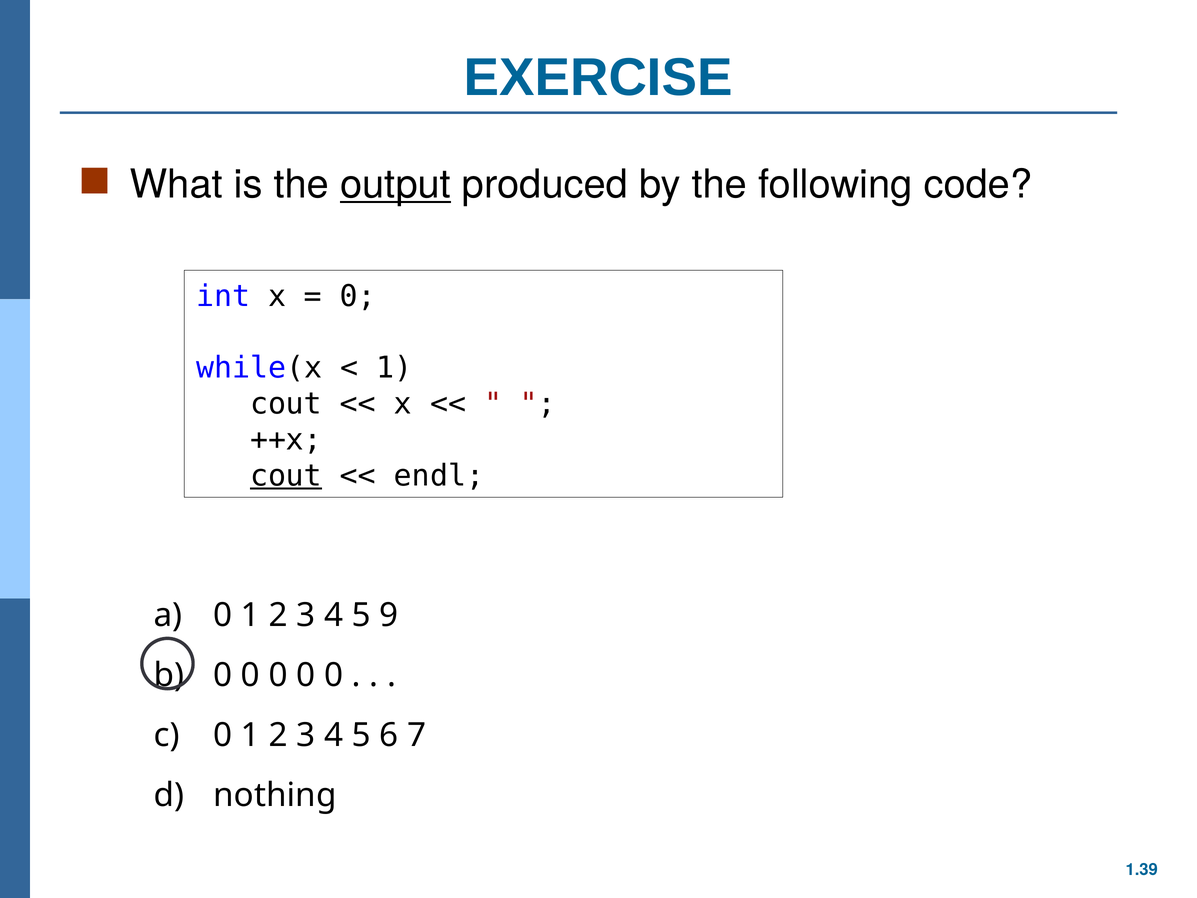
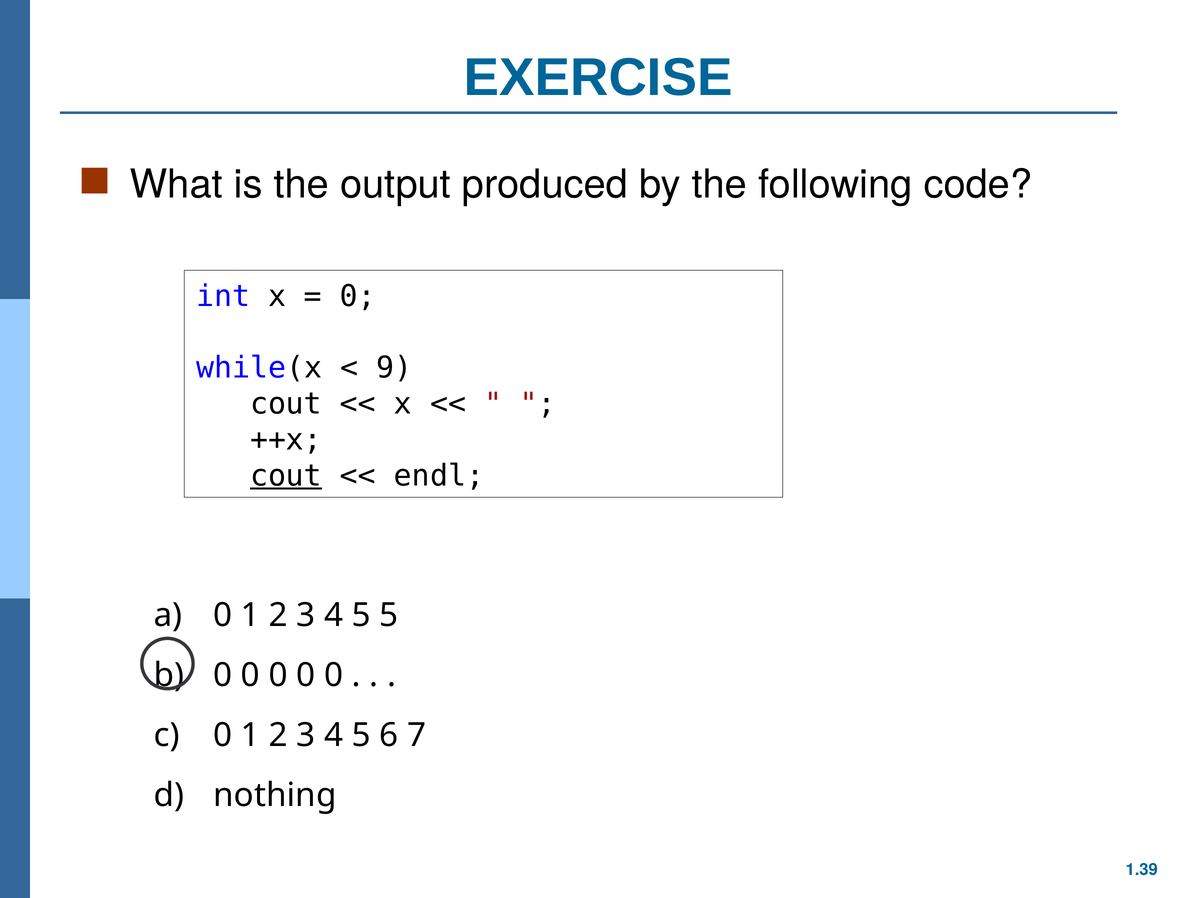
output underline: present -> none
1 at (394, 368): 1 -> 9
5 9: 9 -> 5
